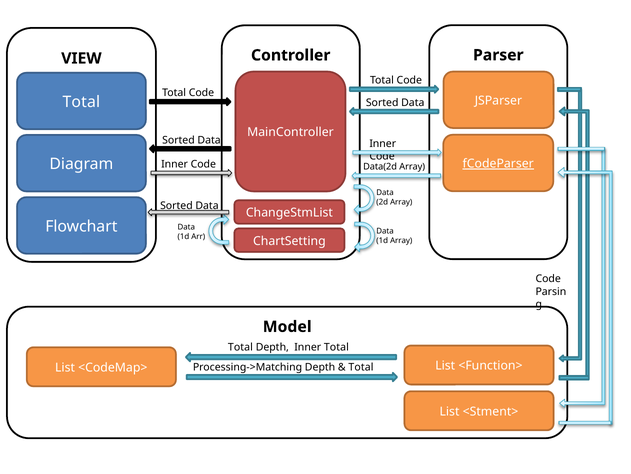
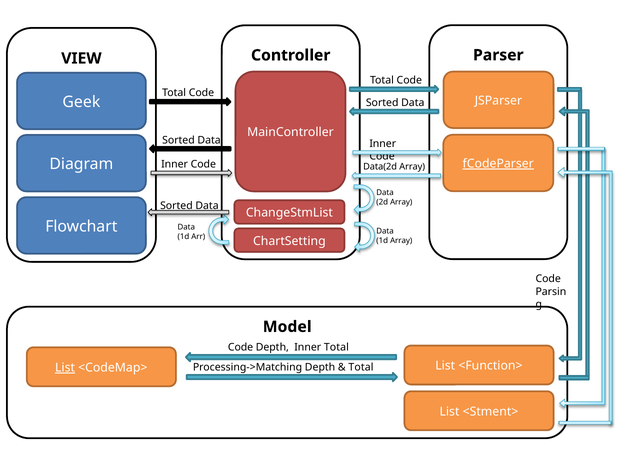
Total at (81, 102): Total -> Geek
Total at (240, 347): Total -> Code
List at (65, 367) underline: none -> present
